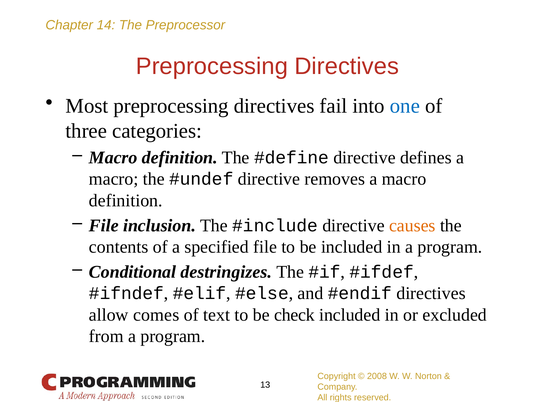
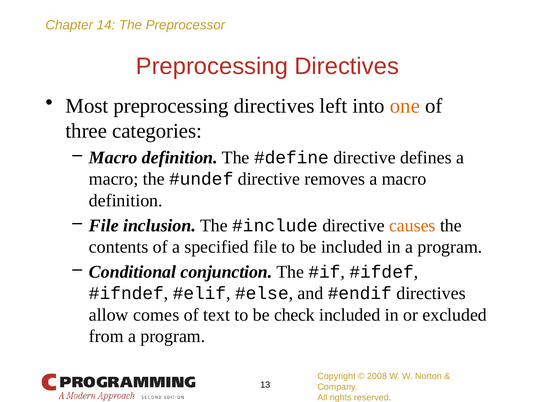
fail: fail -> left
one colour: blue -> orange
destringizes: destringizes -> conjunction
